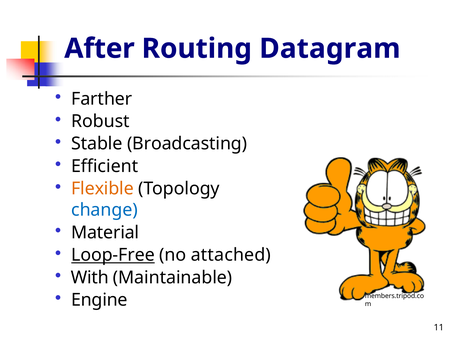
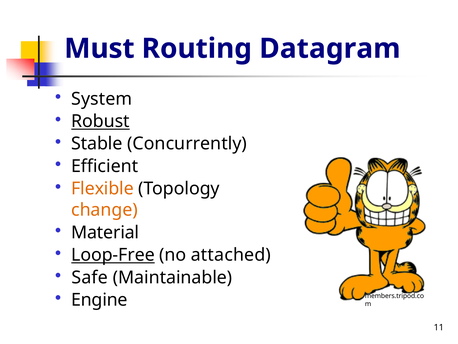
After: After -> Must
Farther: Farther -> System
Robust underline: none -> present
Broadcasting: Broadcasting -> Concurrently
change colour: blue -> orange
With: With -> Safe
